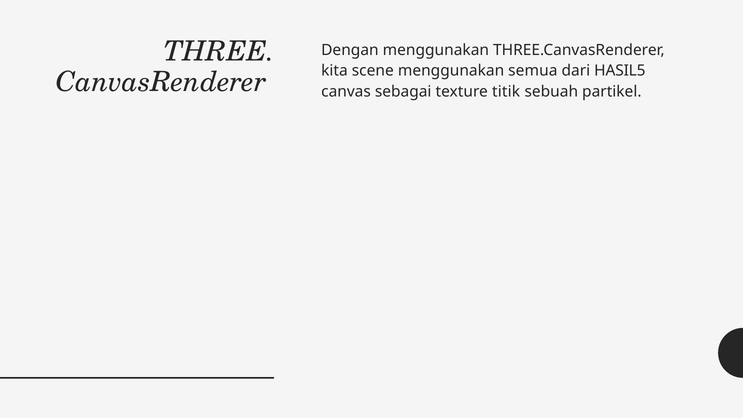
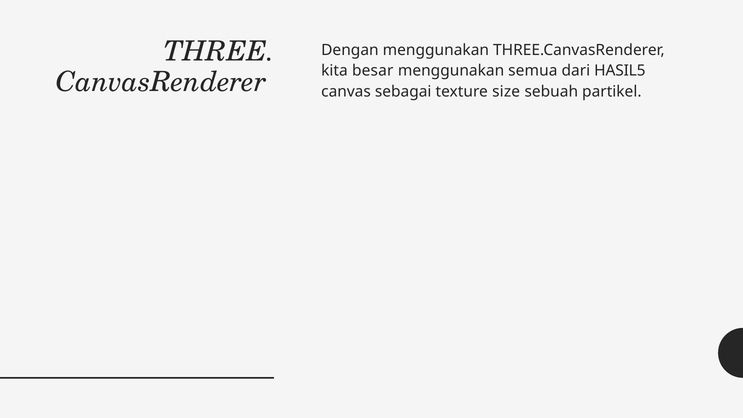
scene: scene -> besar
titik: titik -> size
